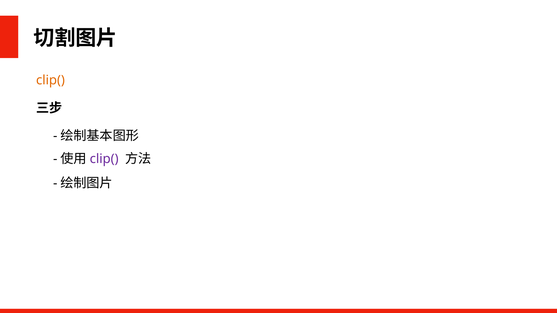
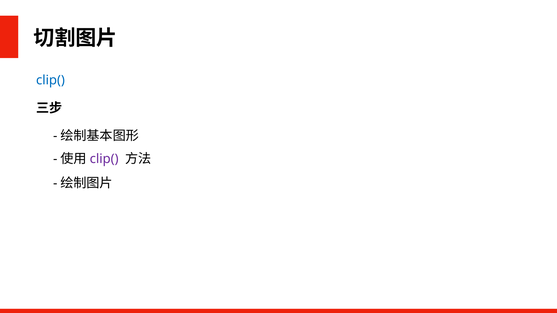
clip( at (50, 80) colour: orange -> blue
